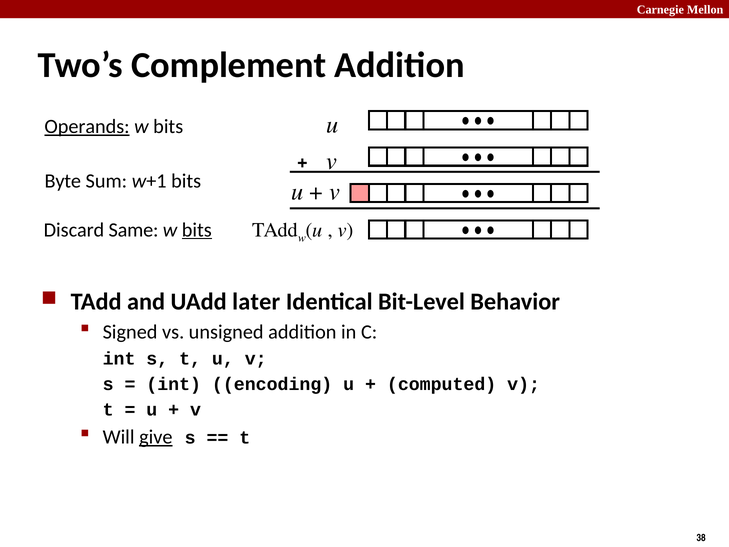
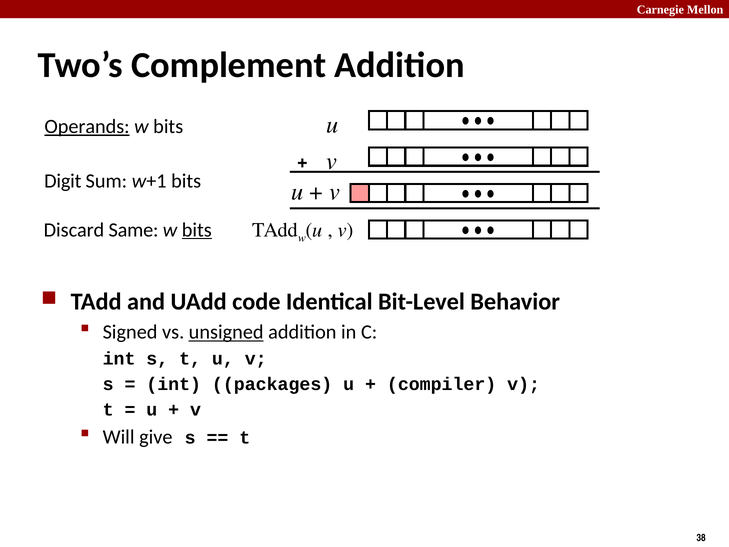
Byte: Byte -> Digit
later: later -> code
unsigned underline: none -> present
encoding: encoding -> packages
computed: computed -> compiler
give underline: present -> none
